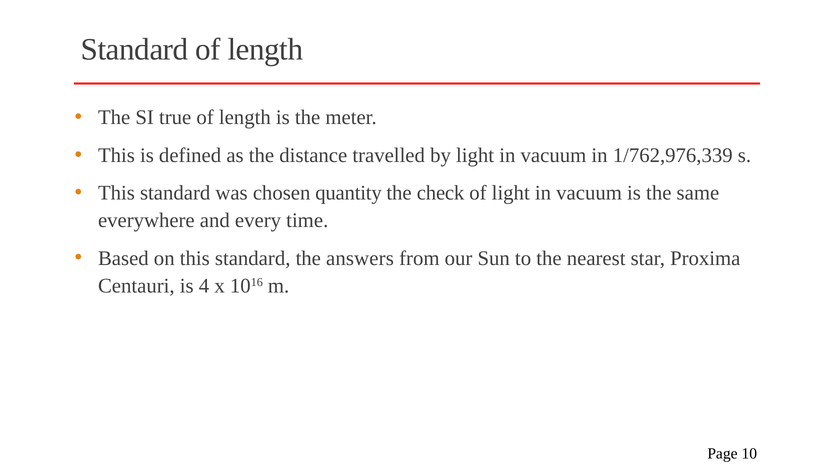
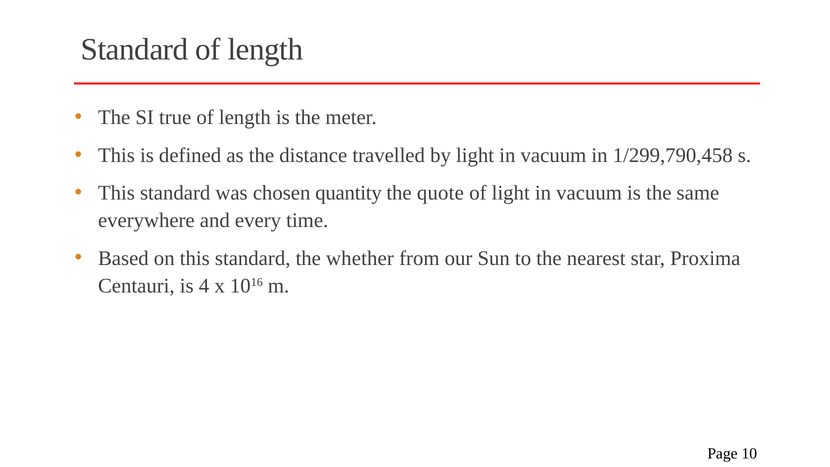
1/762,976,339: 1/762,976,339 -> 1/299,790,458
check: check -> quote
answers: answers -> whether
